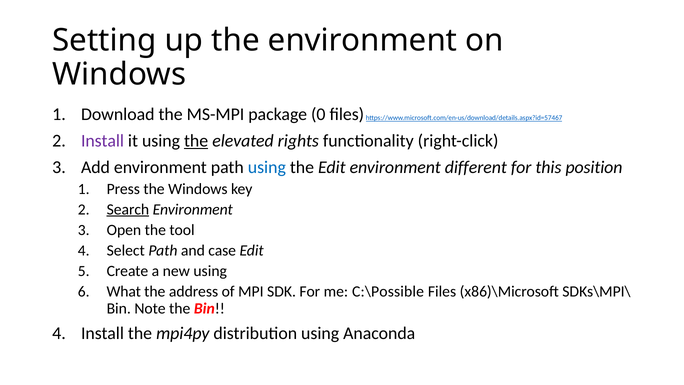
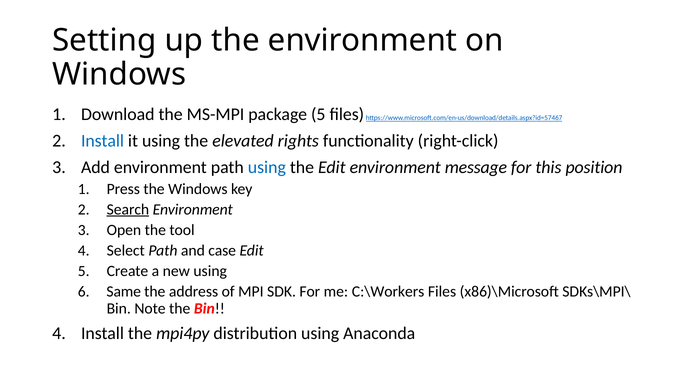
package 0: 0 -> 5
Install at (103, 141) colour: purple -> blue
the at (196, 141) underline: present -> none
different: different -> message
What: What -> Same
C:\Possible: C:\Possible -> C:\Workers
